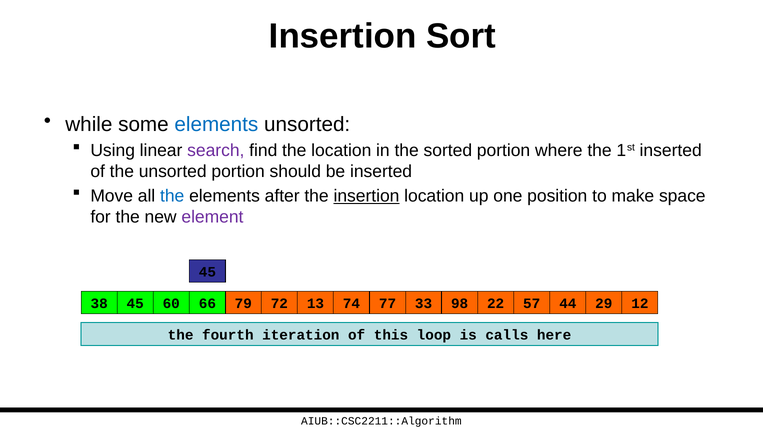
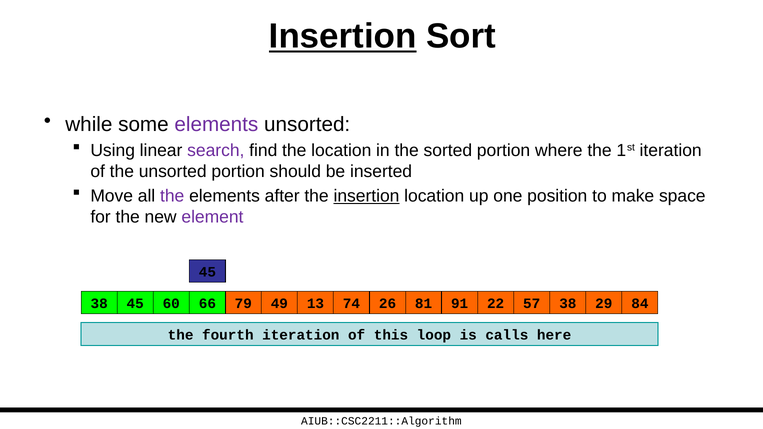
Insertion at (343, 36) underline: none -> present
elements at (216, 124) colour: blue -> purple
1st inserted: inserted -> iteration
the at (172, 196) colour: blue -> purple
72: 72 -> 49
77: 77 -> 26
33: 33 -> 81
98: 98 -> 91
44 at (568, 304): 44 -> 38
12: 12 -> 84
